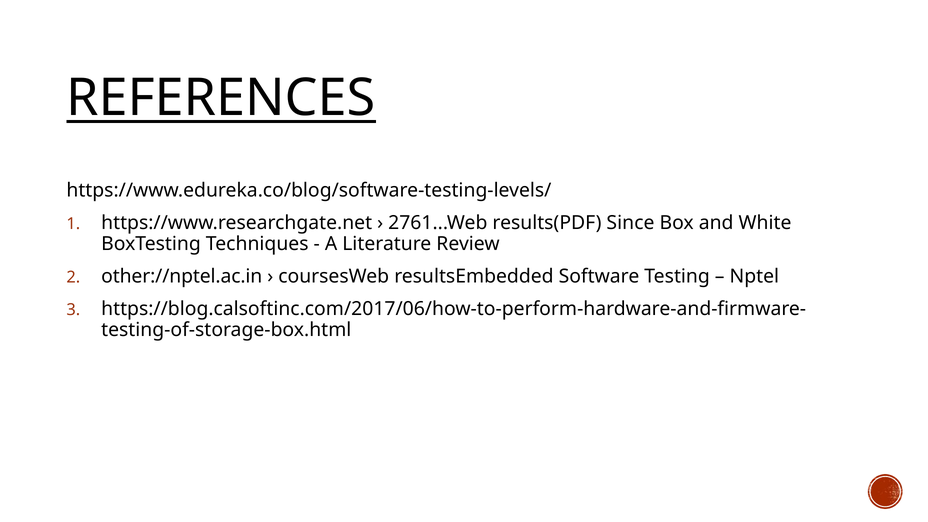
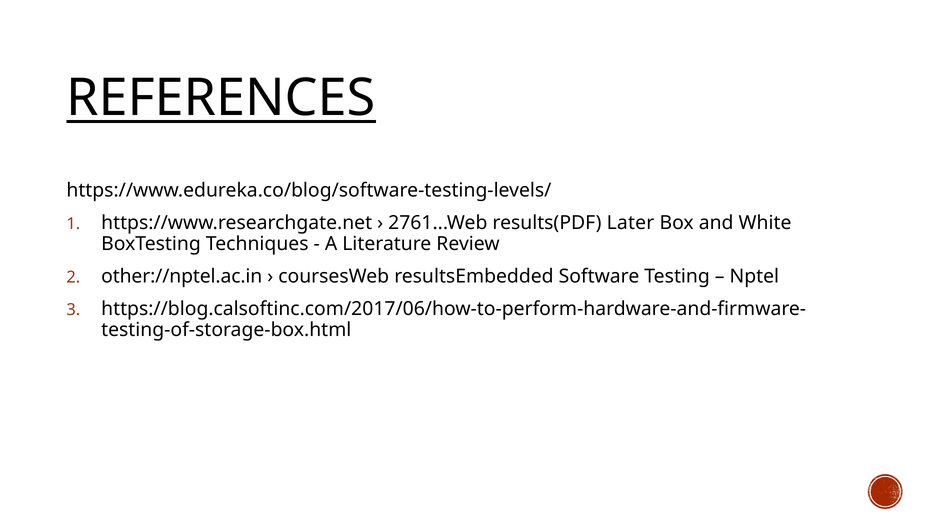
Since: Since -> Later
